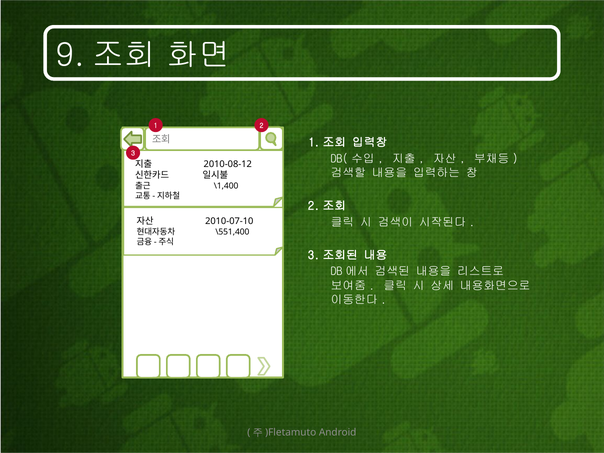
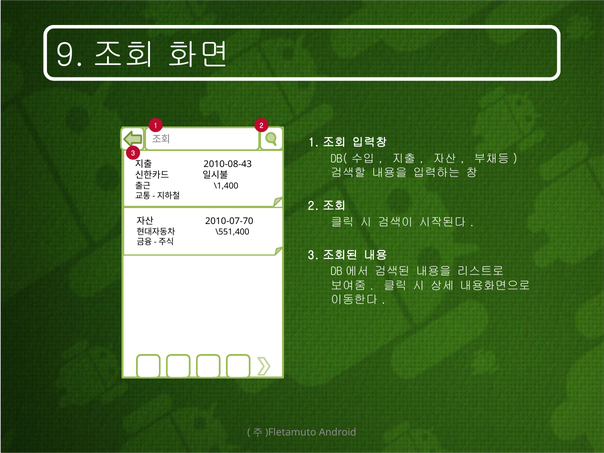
2010-08-12: 2010-08-12 -> 2010-08-43
2010-07-10: 2010-07-10 -> 2010-07-70
